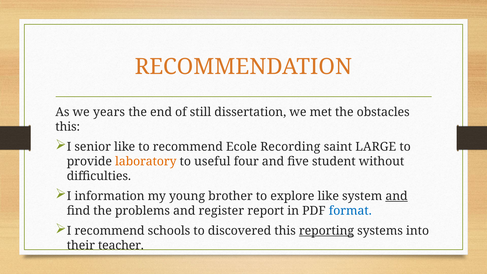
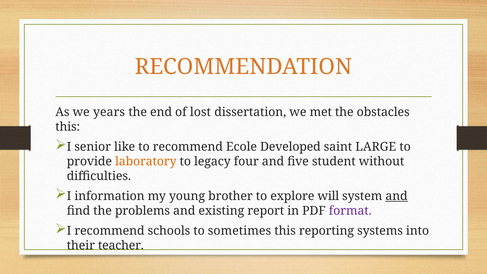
still: still -> lost
Recording: Recording -> Developed
useful: useful -> legacy
explore like: like -> will
register: register -> existing
format colour: blue -> purple
discovered: discovered -> sometimes
reporting underline: present -> none
